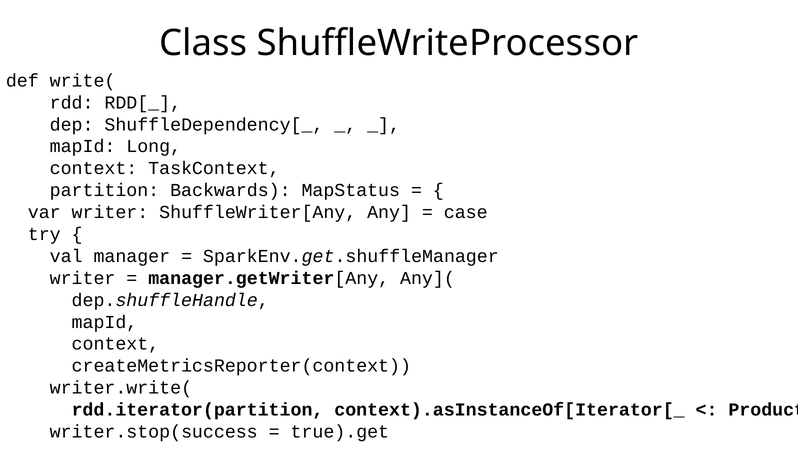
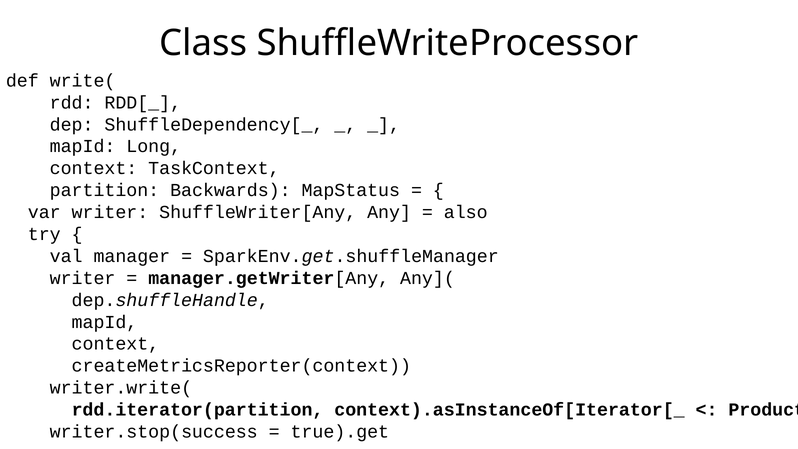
case: case -> also
